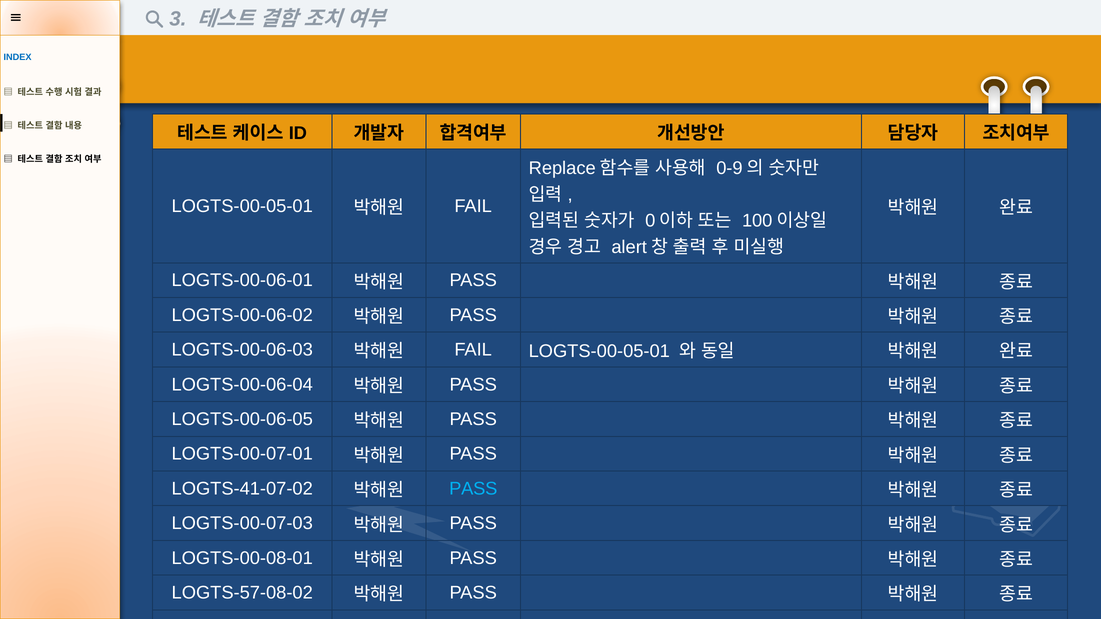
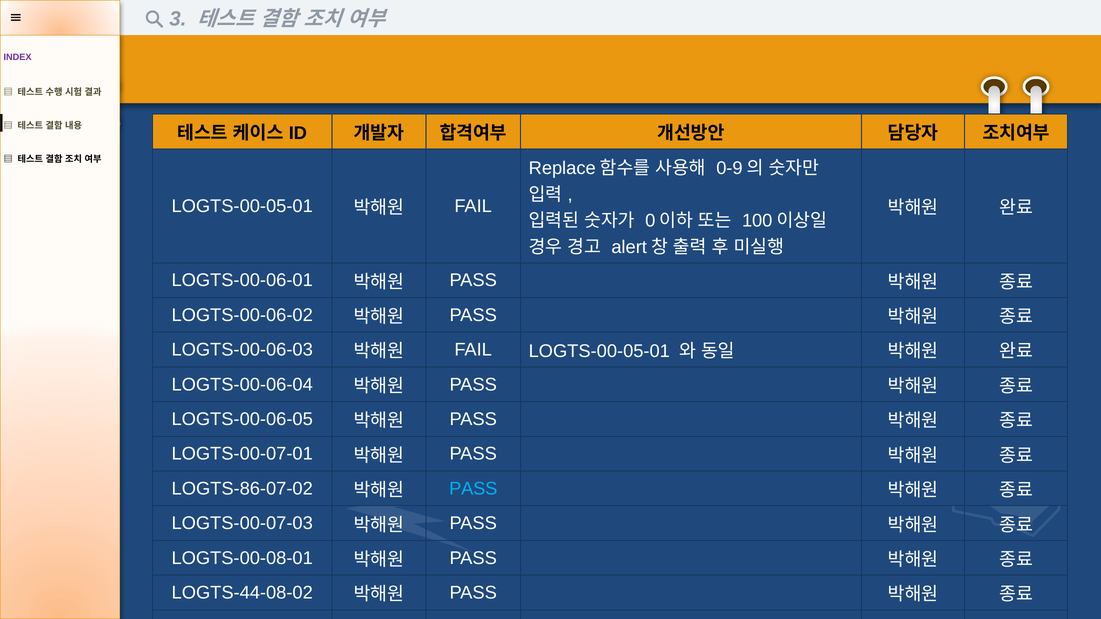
INDEX colour: blue -> purple
LOGTS-41-07-02: LOGTS-41-07-02 -> LOGTS-86-07-02
LOGTS-57-08-02: LOGTS-57-08-02 -> LOGTS-44-08-02
